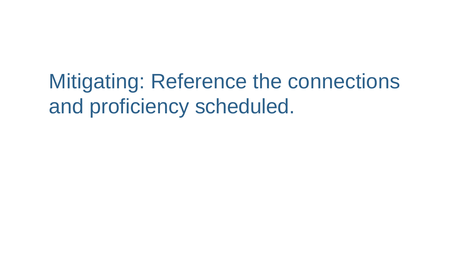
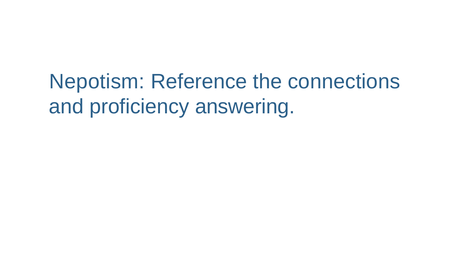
Mitigating: Mitigating -> Nepotism
scheduled: scheduled -> answering
